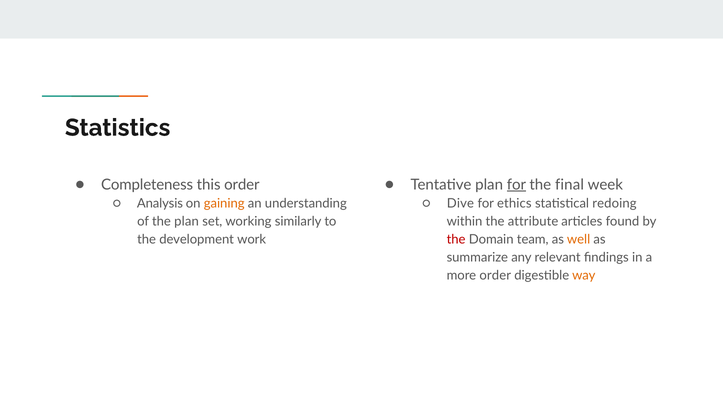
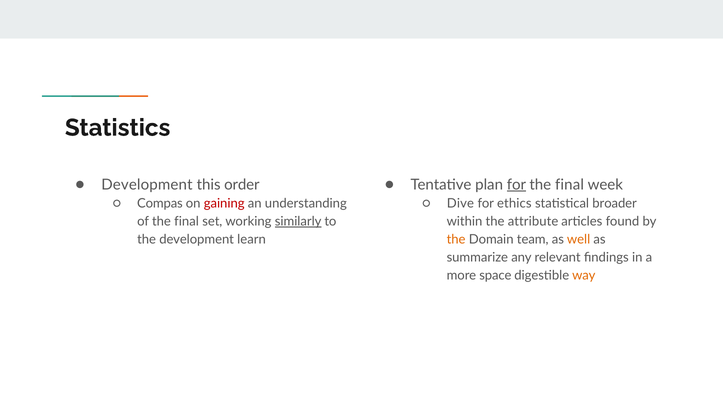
Completeness at (147, 184): Completeness -> Development
Analysis: Analysis -> Compas
gaining colour: orange -> red
redoing: redoing -> broader
of the plan: plan -> final
similarly underline: none -> present
work: work -> learn
the at (456, 239) colour: red -> orange
more order: order -> space
